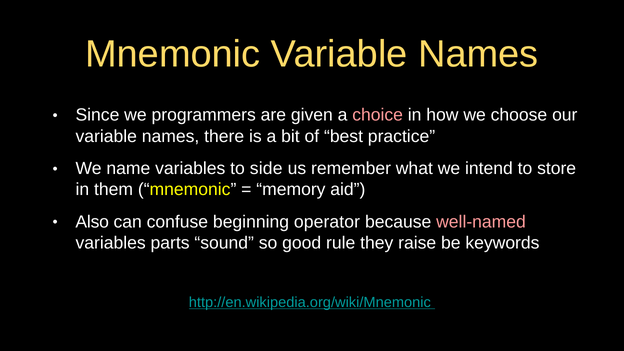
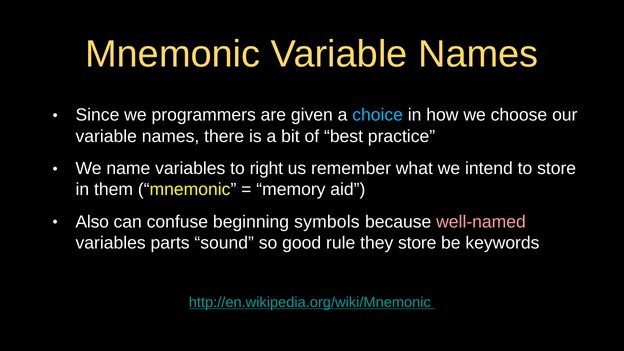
choice colour: pink -> light blue
side: side -> right
operator: operator -> symbols
they raise: raise -> store
